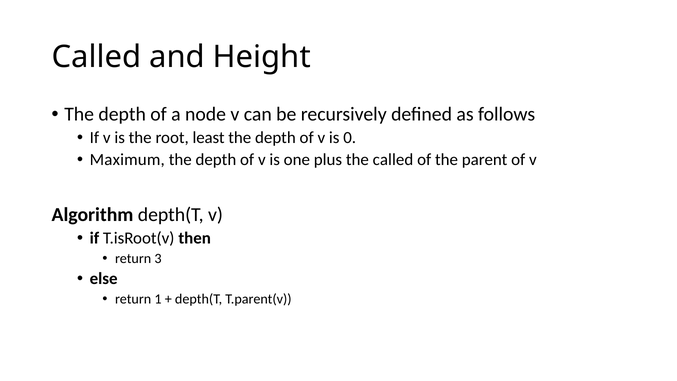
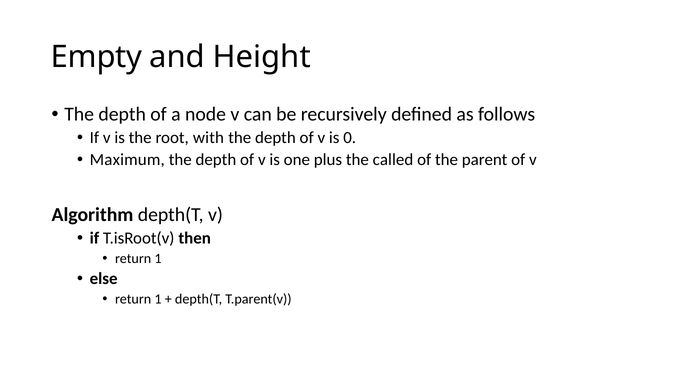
Called at (96, 57): Called -> Empty
least: least -> with
3 at (158, 258): 3 -> 1
